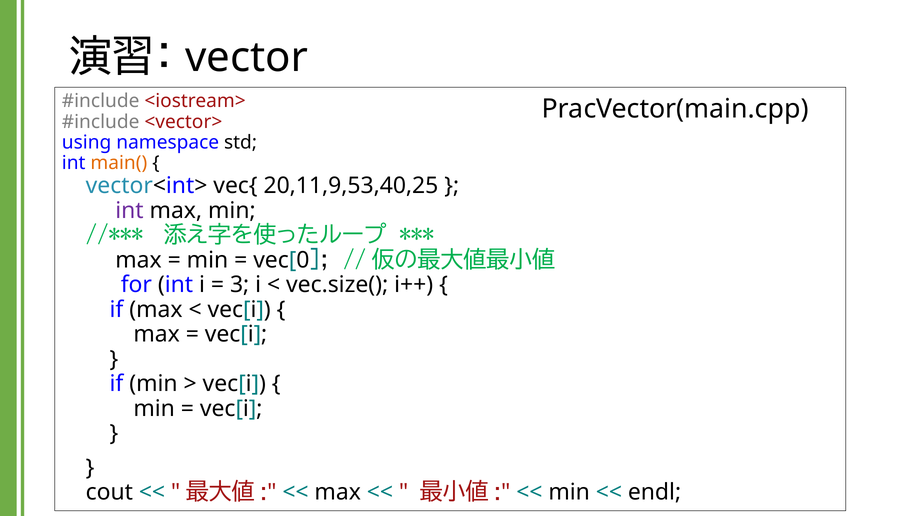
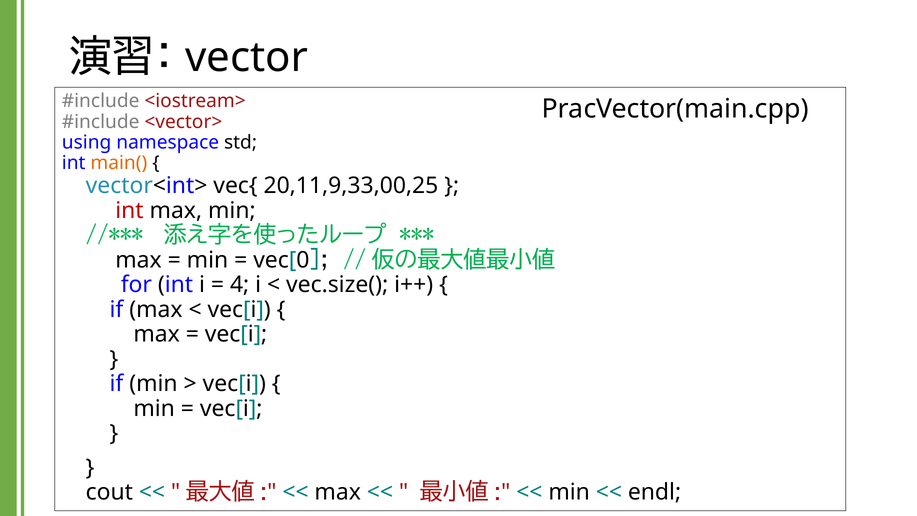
20,11,9,53,40,25: 20,11,9,53,40,25 -> 20,11,9,33,00,25
int at (129, 210) colour: purple -> red
3: 3 -> 4
